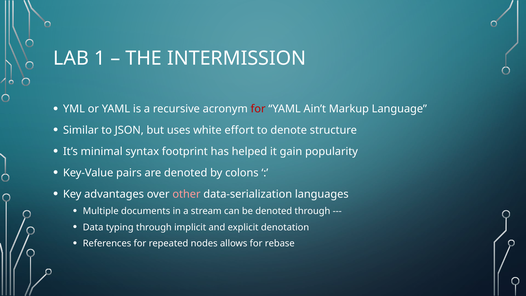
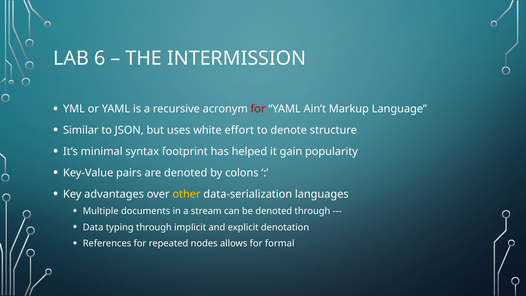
1: 1 -> 6
other colour: pink -> yellow
rebase: rebase -> formal
